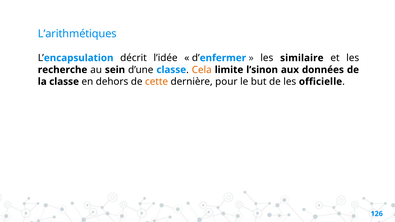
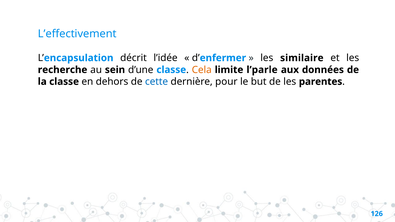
L’arithmétiques: L’arithmétiques -> L’effectivement
l’sinon: l’sinon -> l’parle
cette colour: orange -> blue
officielle: officielle -> parentes
